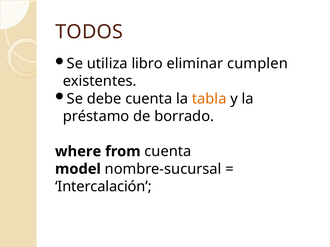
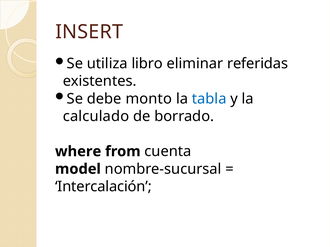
TODOS: TODOS -> INSERT
cumplen: cumplen -> referidas
debe cuenta: cuenta -> monto
tabla colour: orange -> blue
préstamo: préstamo -> calculado
